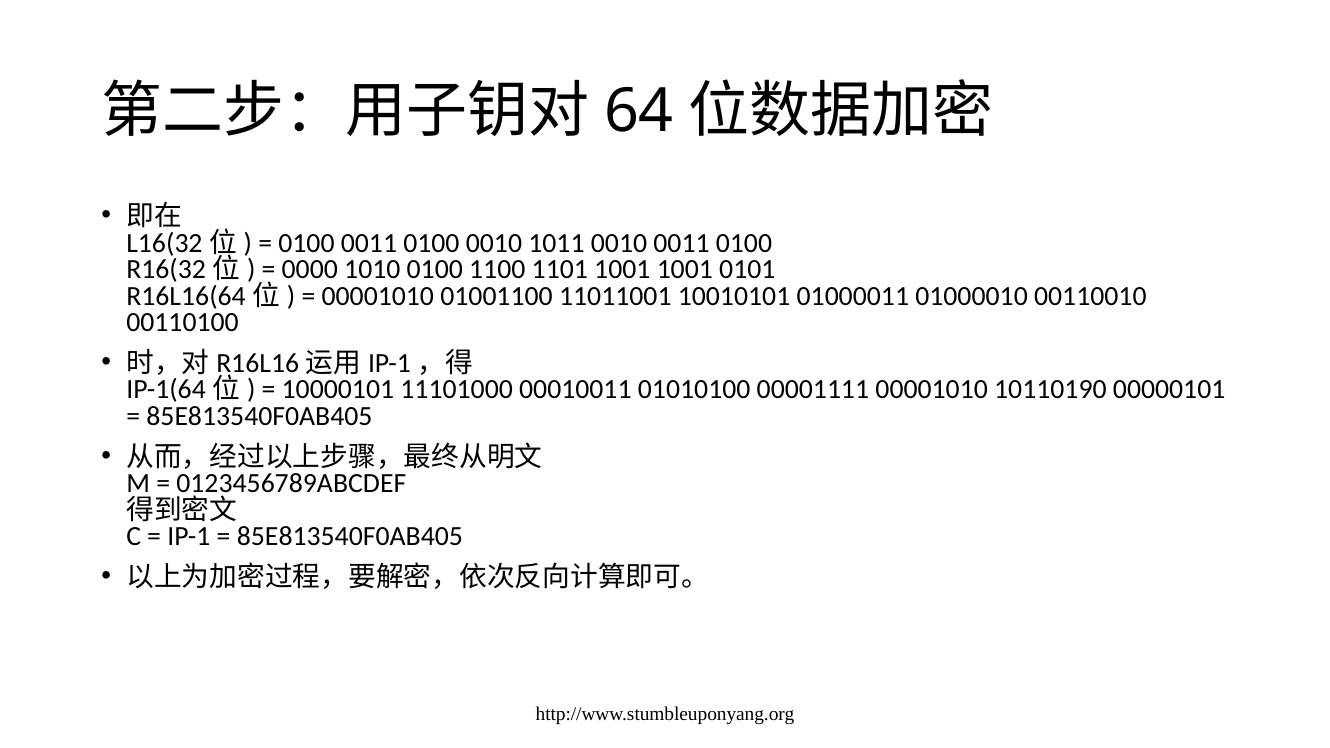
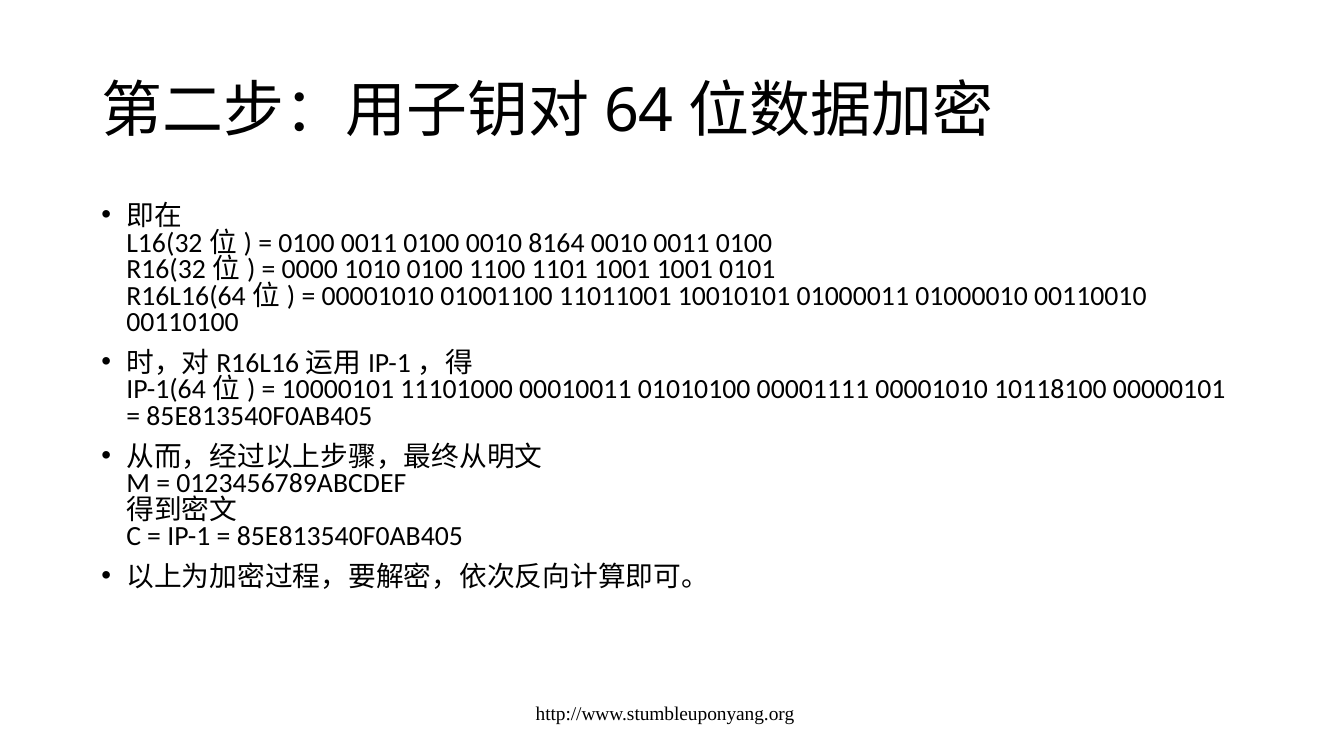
1011: 1011 -> 8164
10110190: 10110190 -> 10118100
